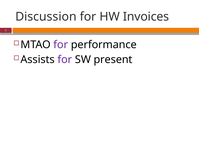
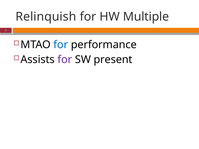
Discussion: Discussion -> Relinquish
Invoices: Invoices -> Multiple
for at (61, 45) colour: purple -> blue
